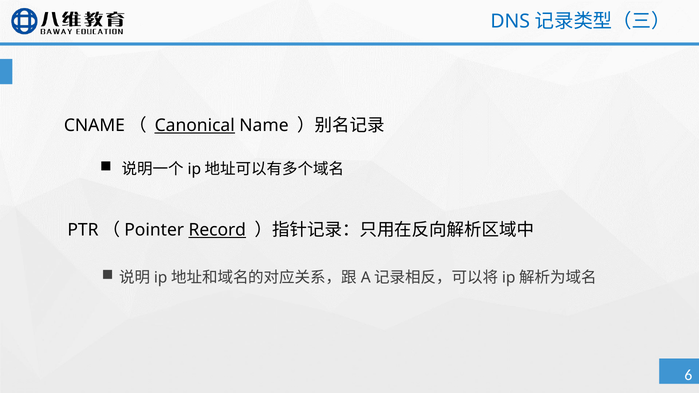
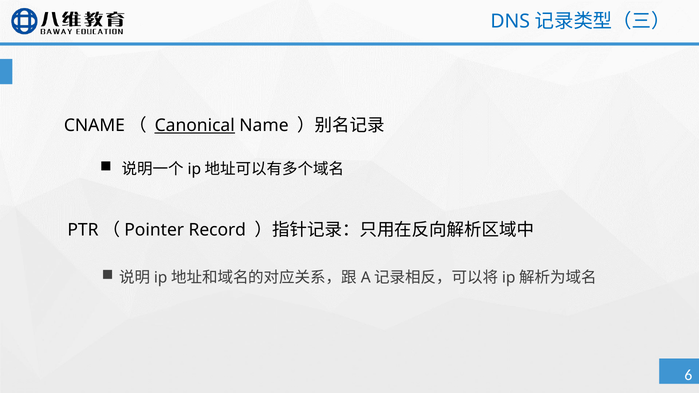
Record underline: present -> none
